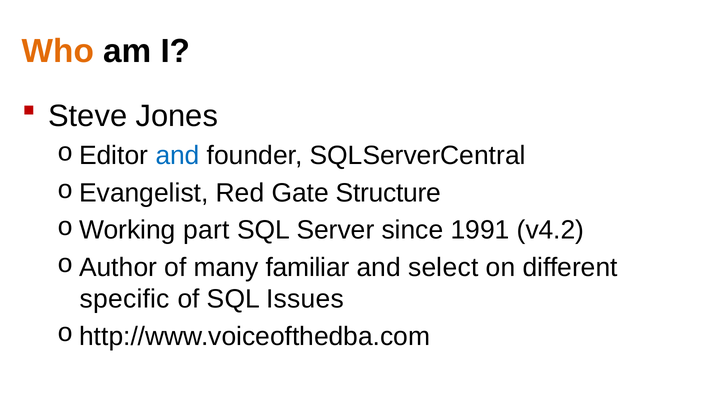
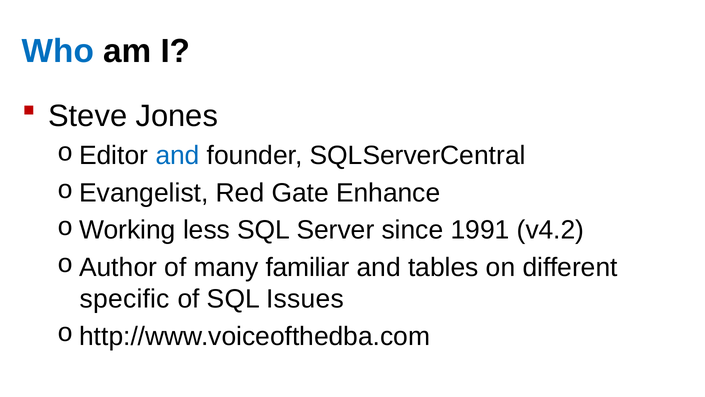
Who colour: orange -> blue
Structure: Structure -> Enhance
part: part -> less
select: select -> tables
